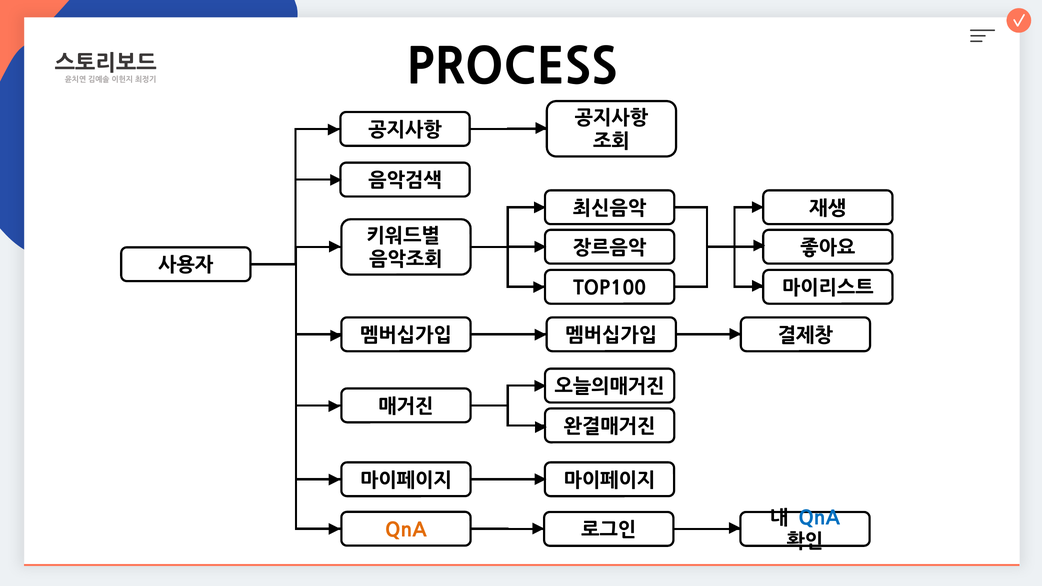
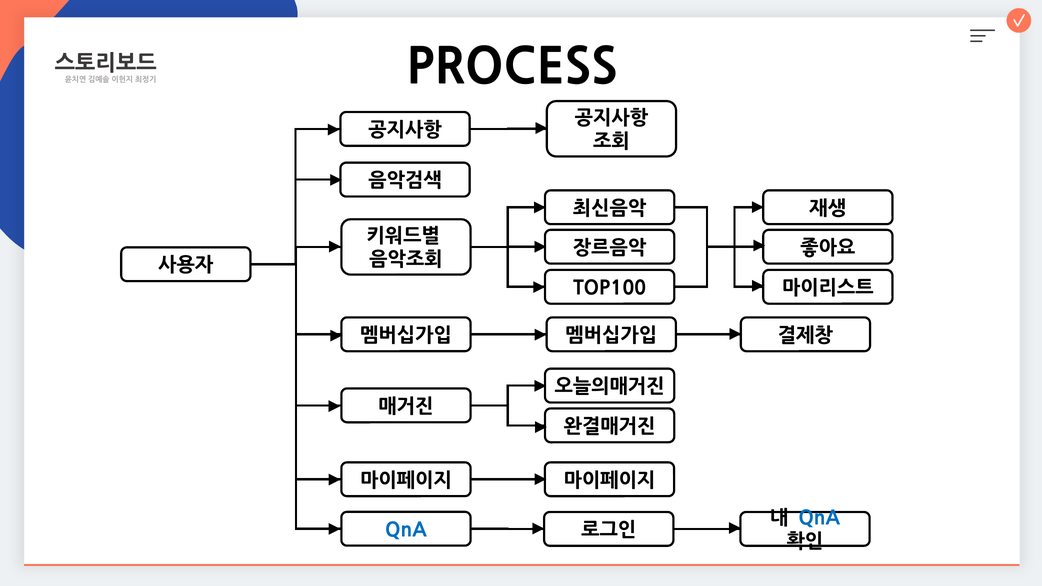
QnA at (406, 530) colour: orange -> blue
